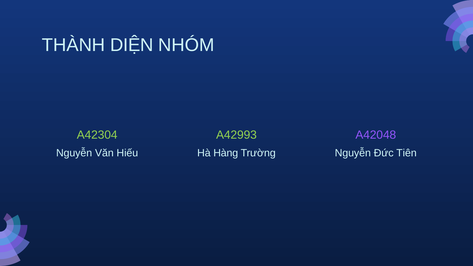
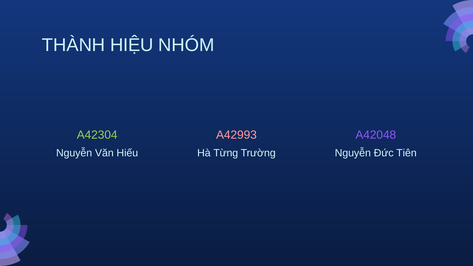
DIỆN: DIỆN -> HIỆU
A42993 colour: light green -> pink
Hàng: Hàng -> Từng
